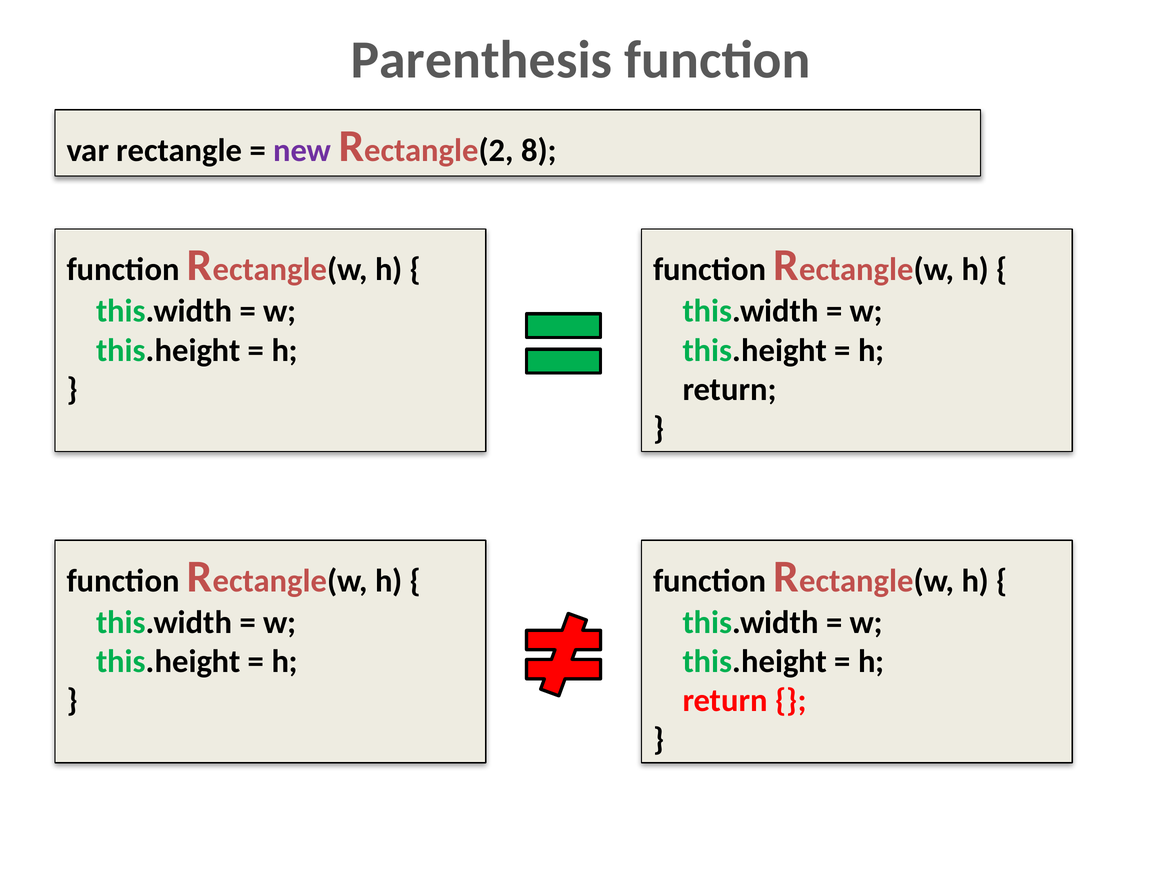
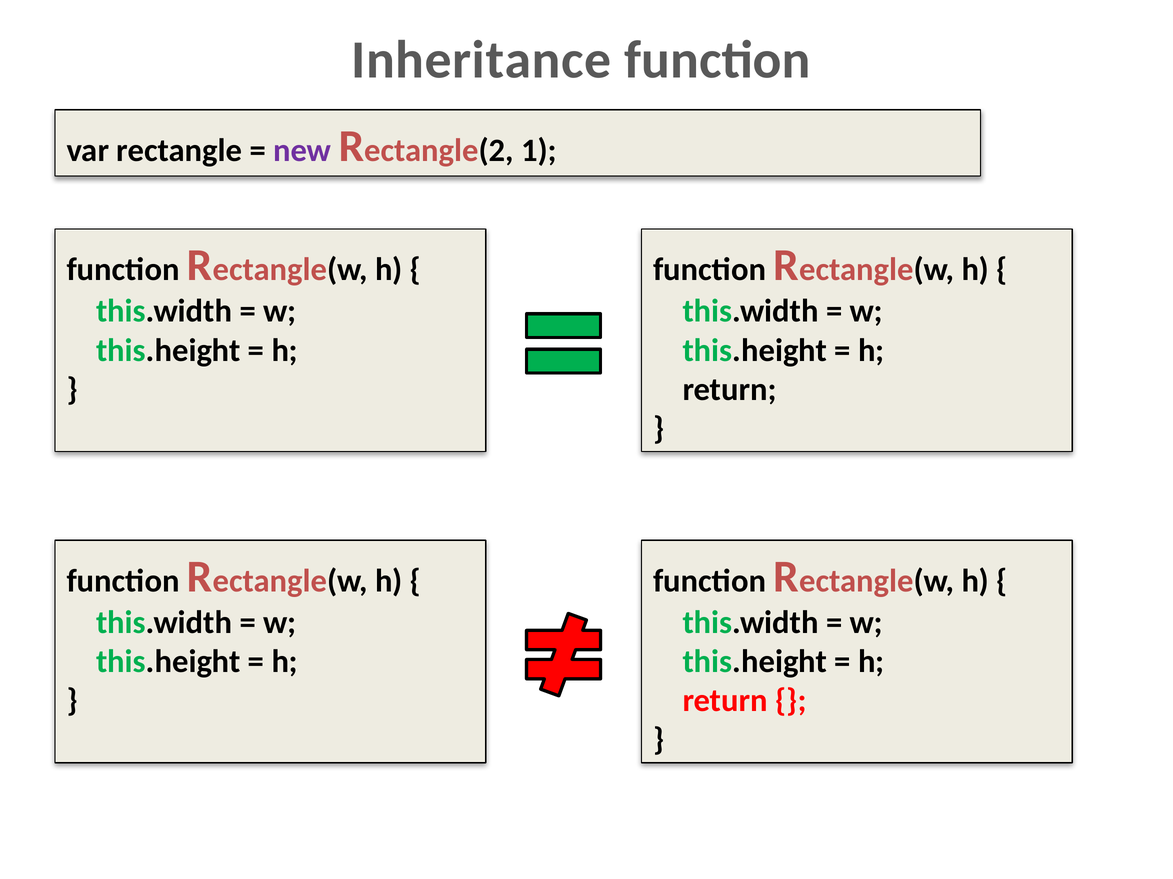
Parenthesis: Parenthesis -> Inheritance
8: 8 -> 1
